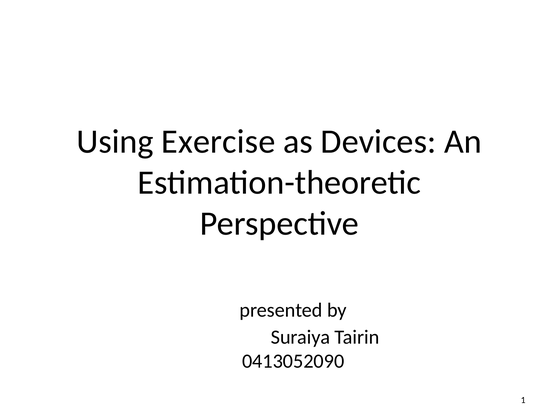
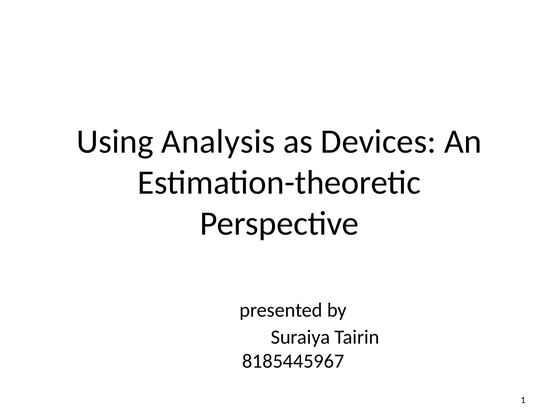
Exercise: Exercise -> Analysis
0413052090: 0413052090 -> 8185445967
